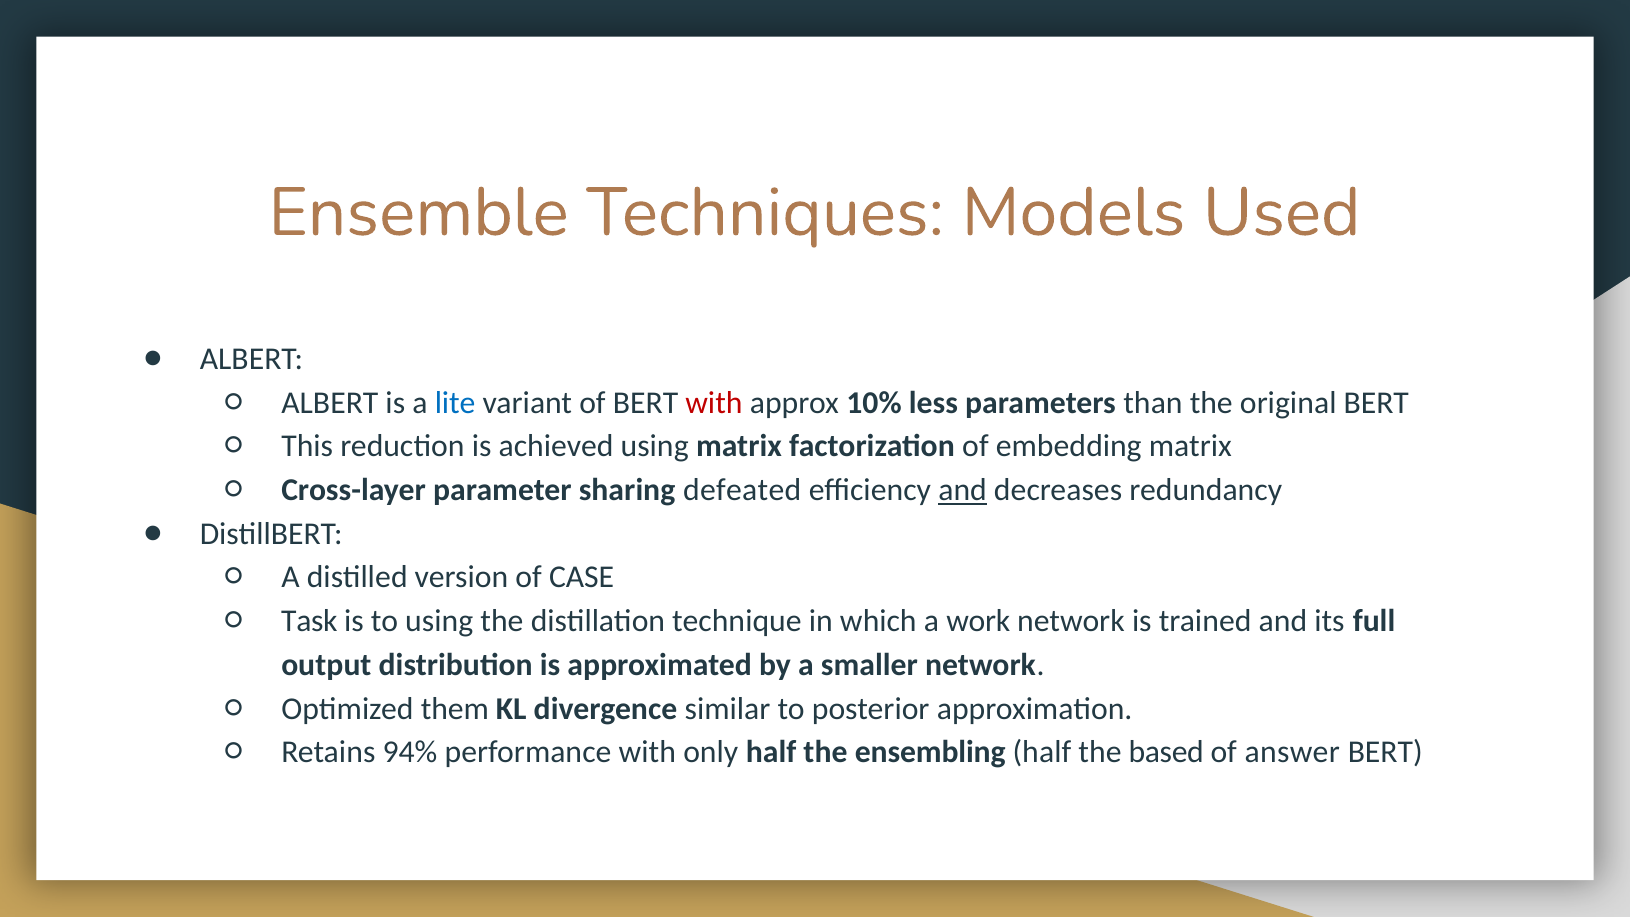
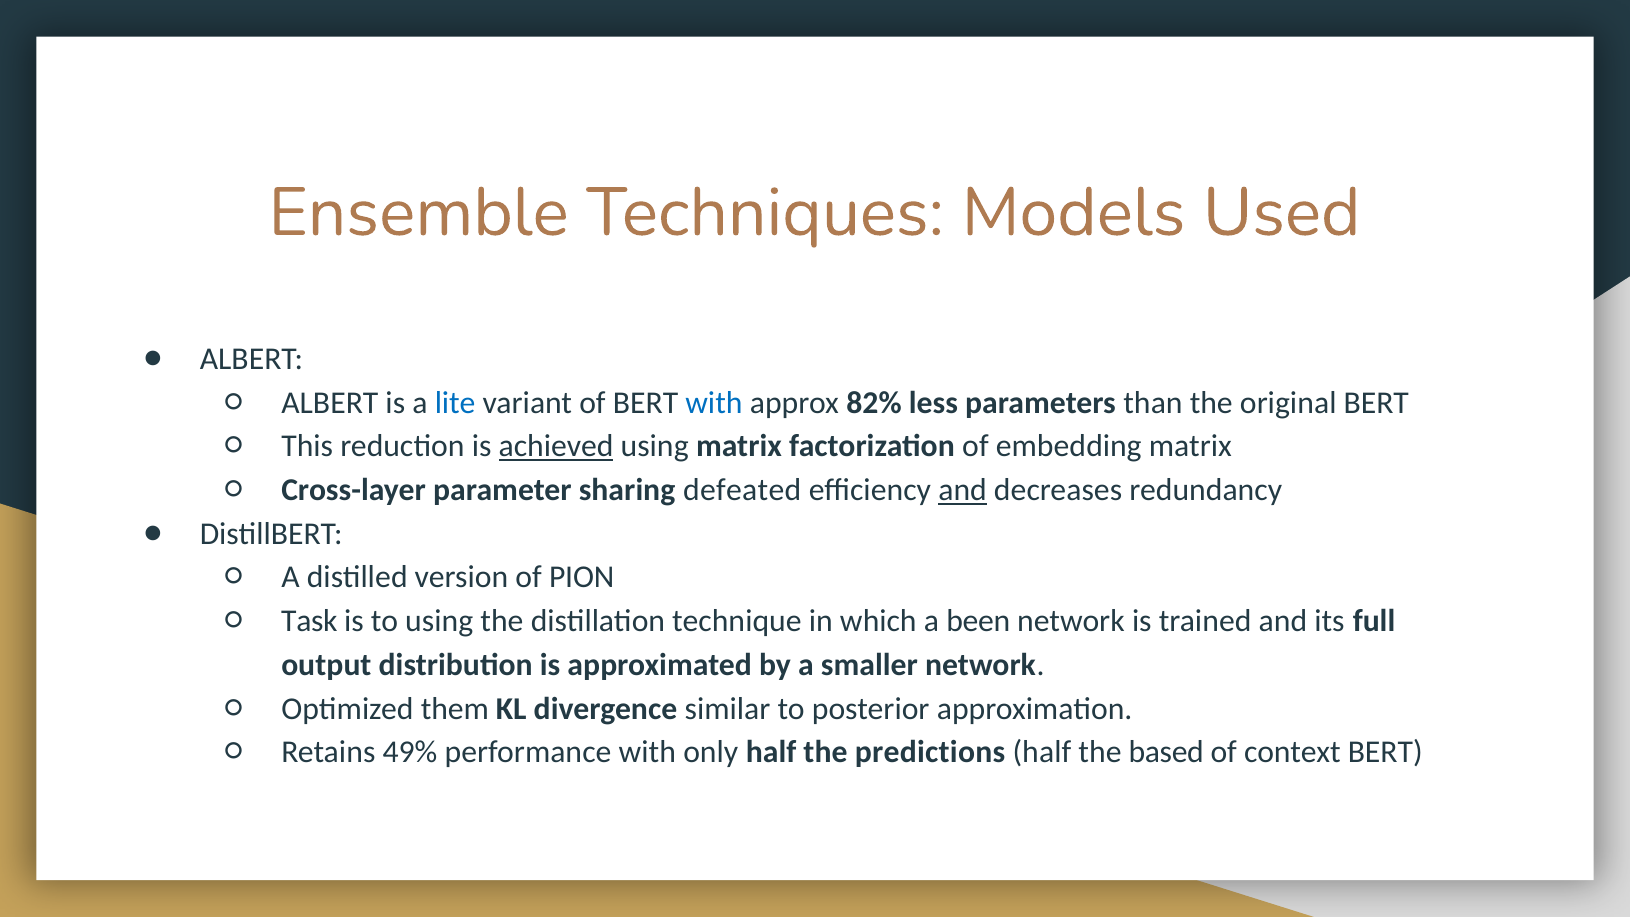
with at (714, 403) colour: red -> blue
10%: 10% -> 82%
achieved underline: none -> present
CASE: CASE -> PION
work: work -> been
94%: 94% -> 49%
ensembling: ensembling -> predictions
answer: answer -> context
